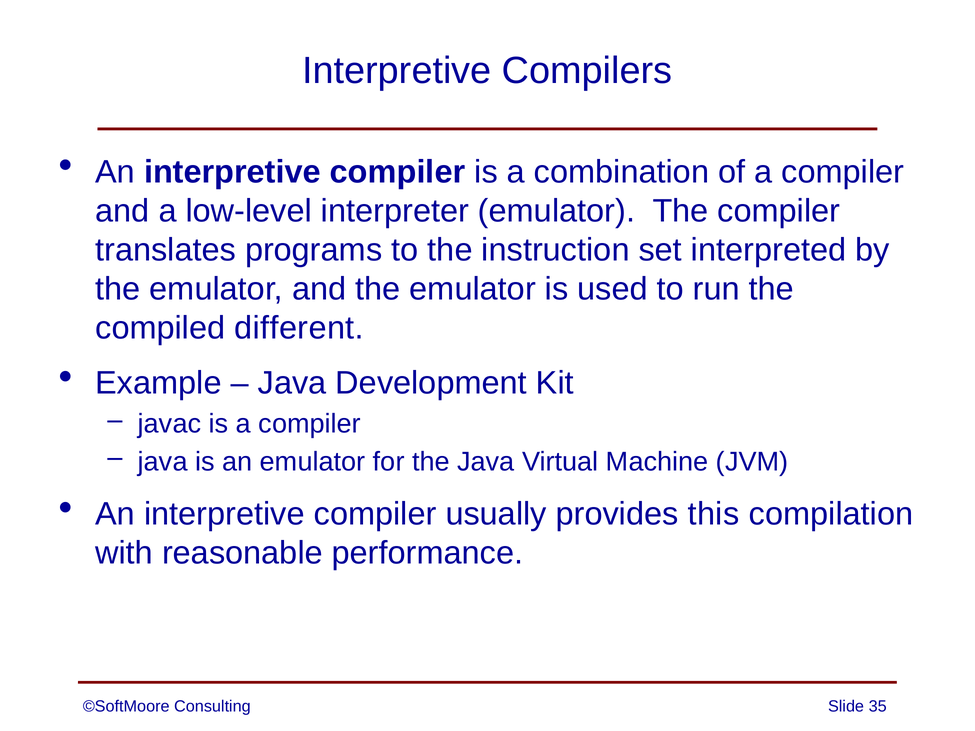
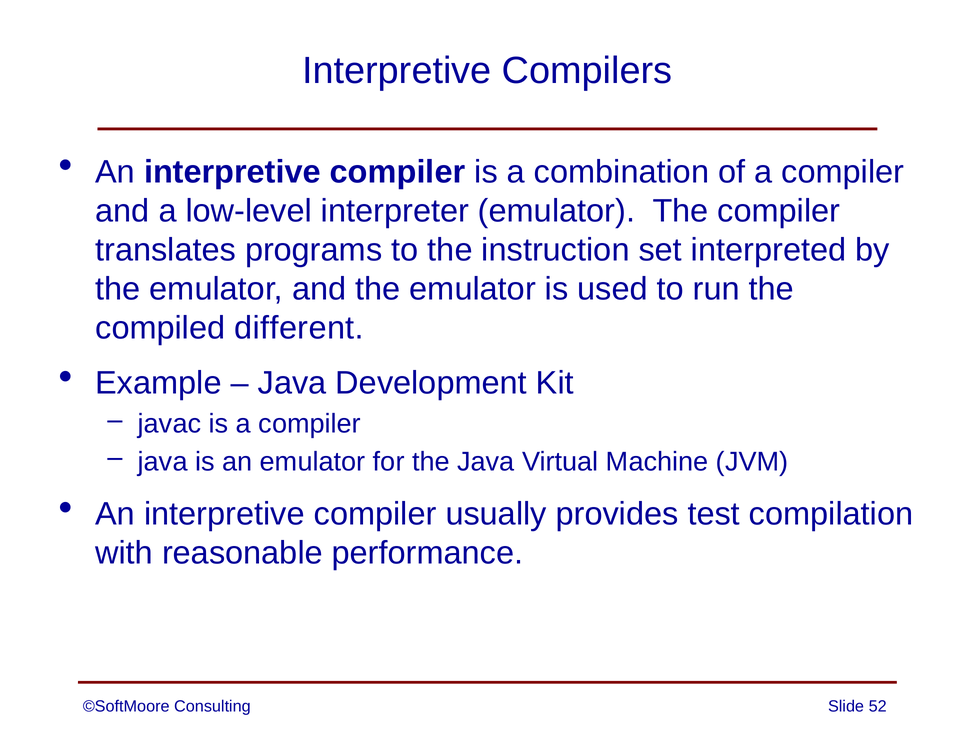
this: this -> test
35: 35 -> 52
